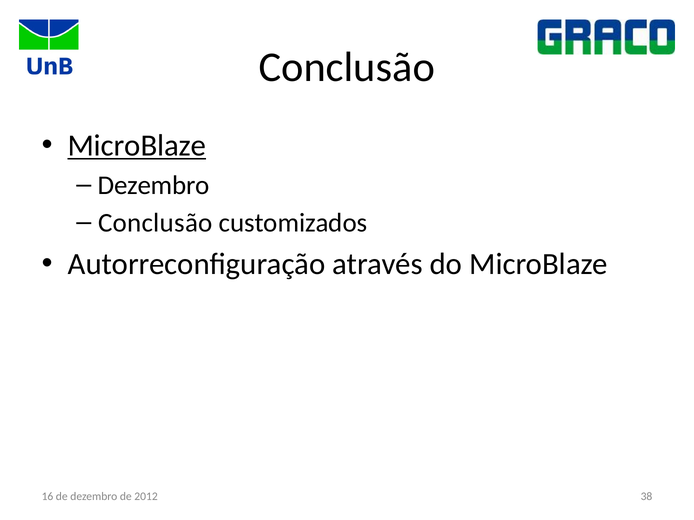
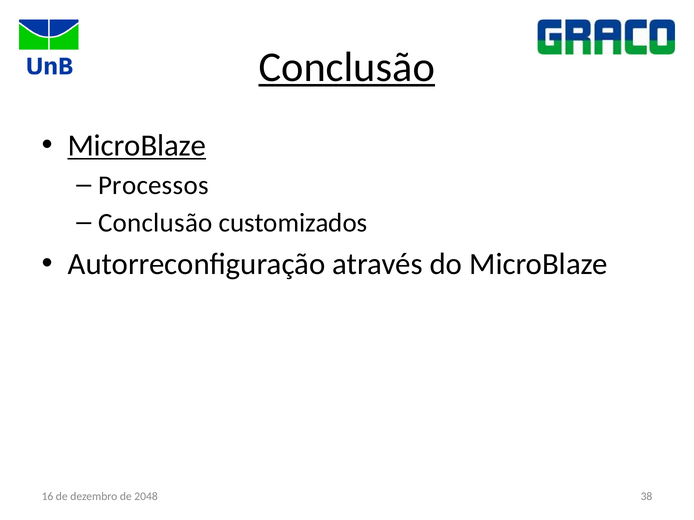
Conclusão at (347, 67) underline: none -> present
Dezembro at (154, 185): Dezembro -> Processos
2012: 2012 -> 2048
